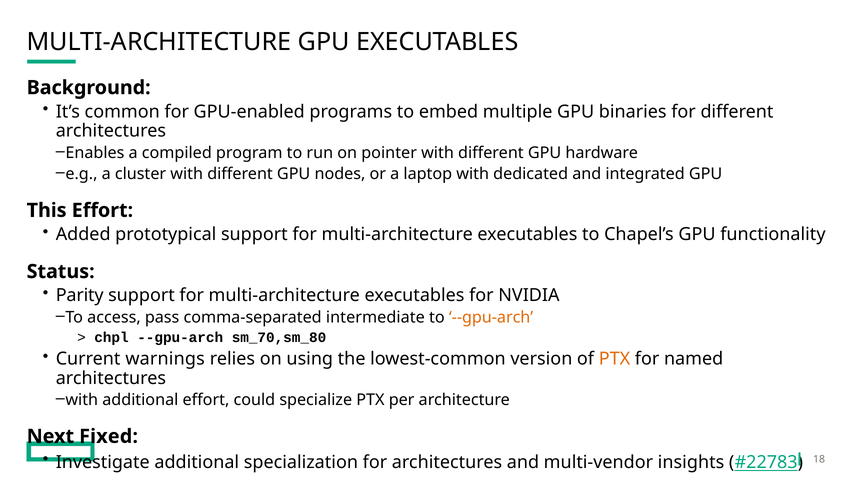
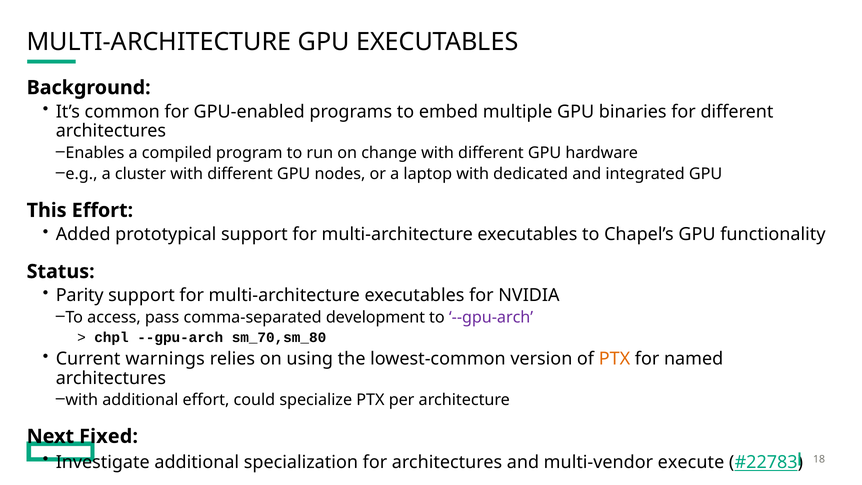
pointer: pointer -> change
intermediate: intermediate -> development
--gpu-arch at (491, 318) colour: orange -> purple
insights: insights -> execute
